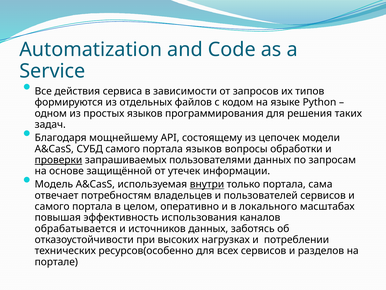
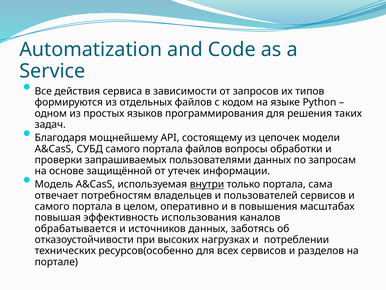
портала языков: языков -> файлов
проверки underline: present -> none
локального: локального -> повышения
